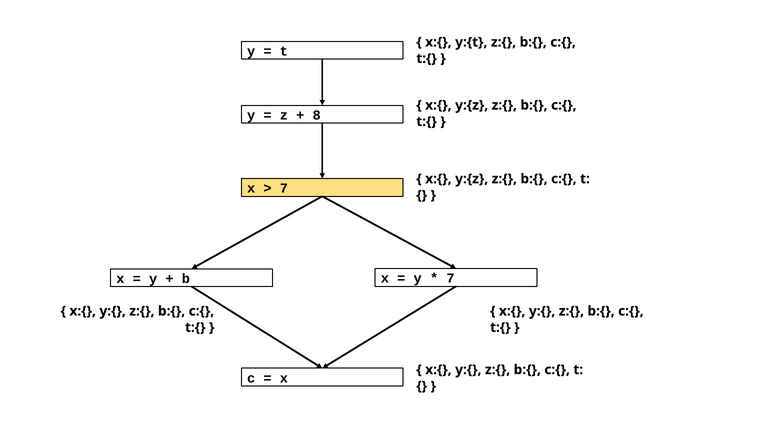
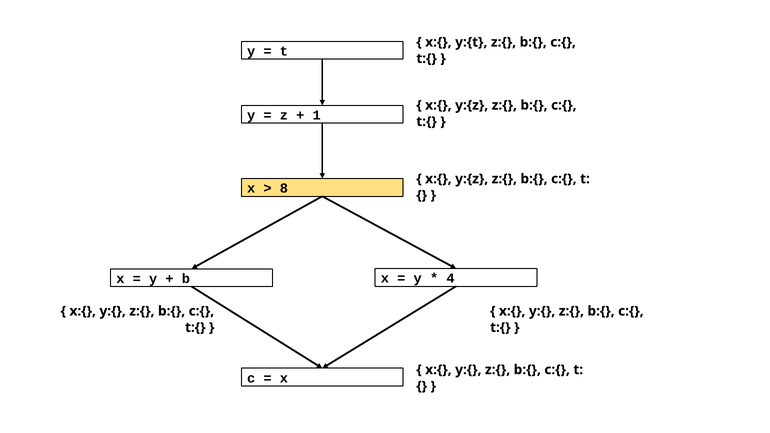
8: 8 -> 1
7 at (284, 188): 7 -> 8
7 at (450, 278): 7 -> 4
